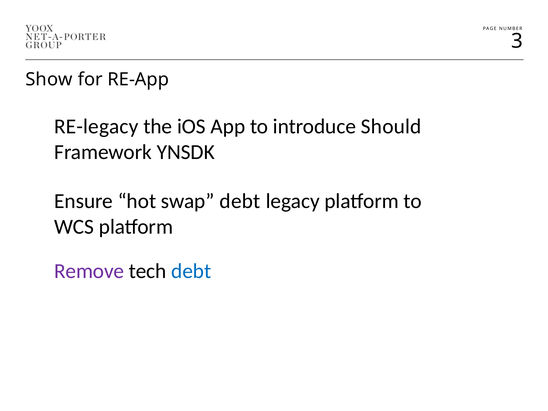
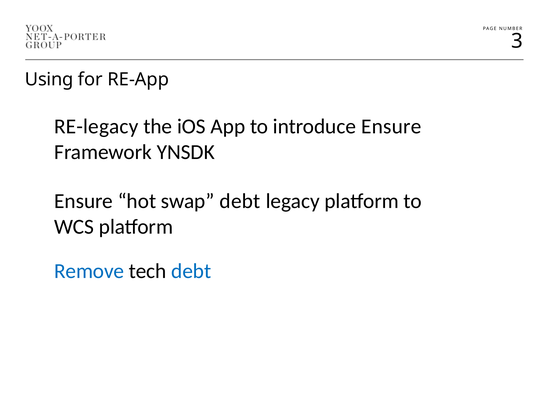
Show: Show -> Using
introduce Should: Should -> Ensure
Remove colour: purple -> blue
